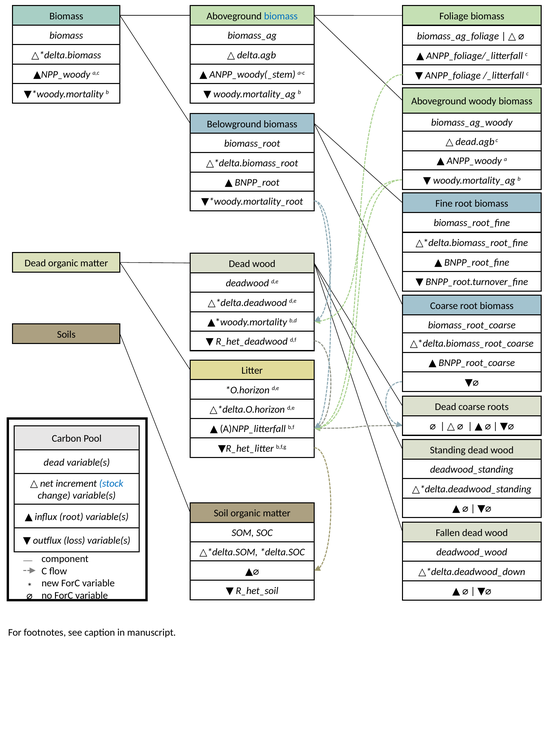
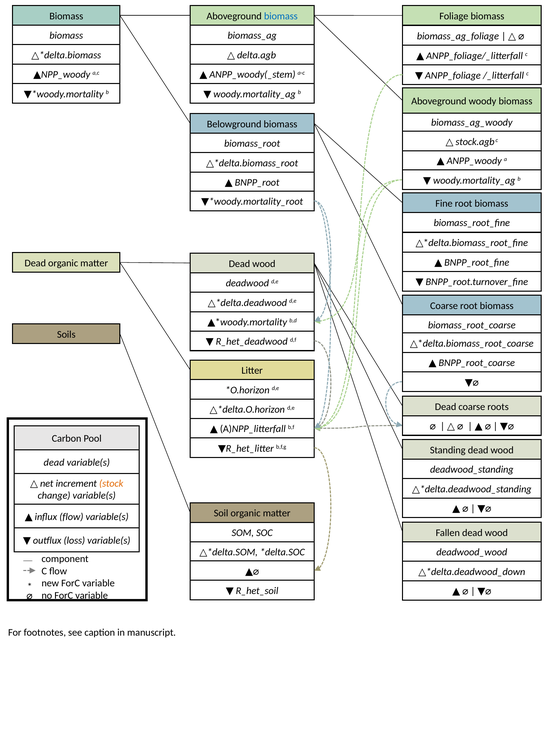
dead.agb: dead.agb -> stock.agb
stock colour: blue -> orange
root at (71, 517): root -> flow
